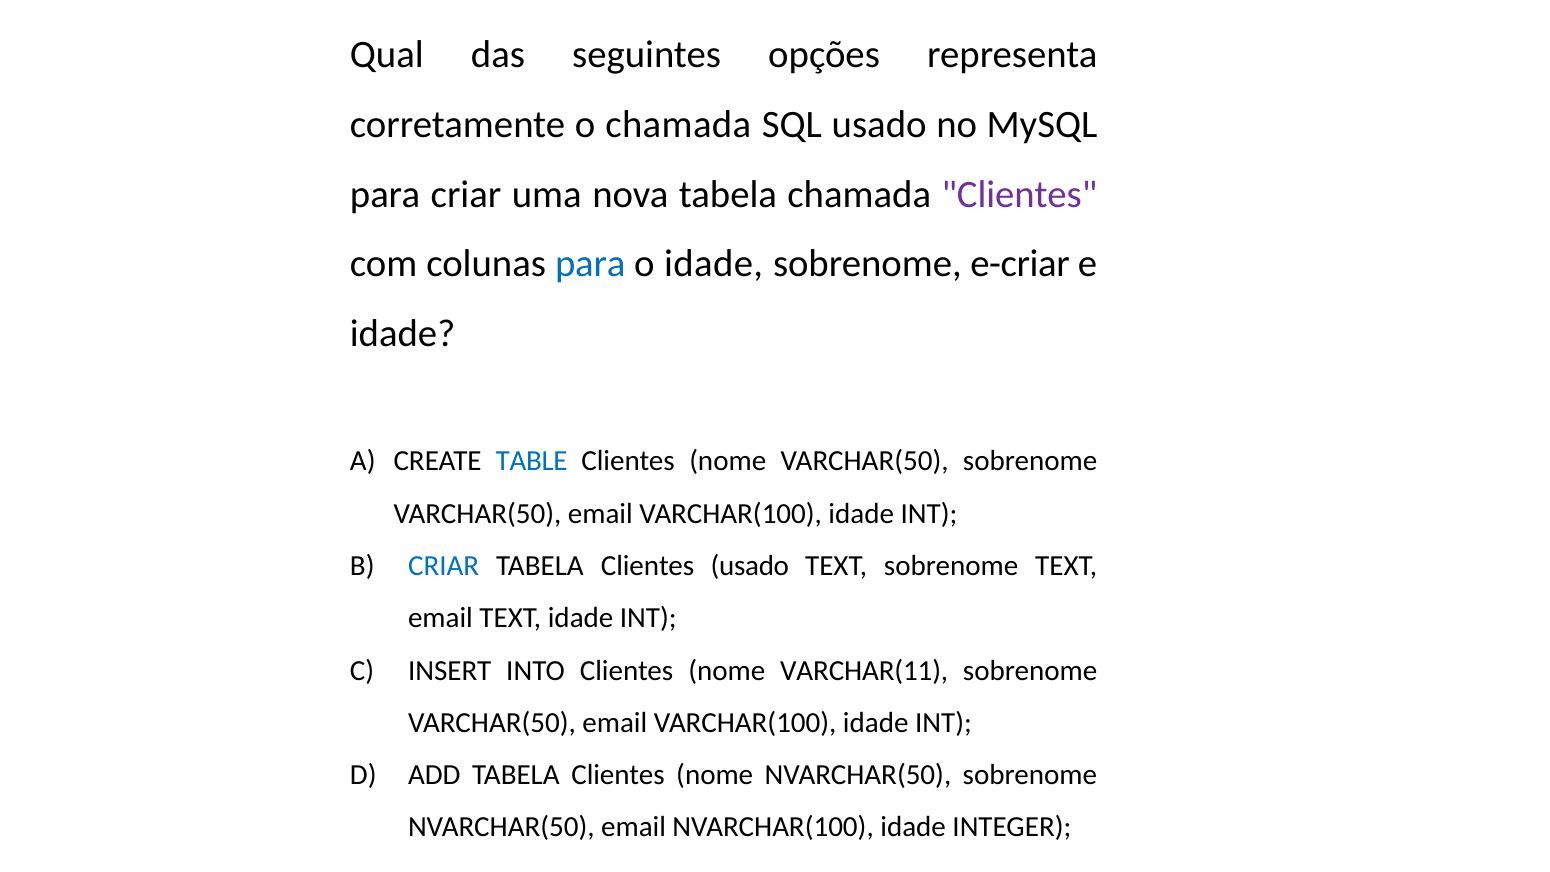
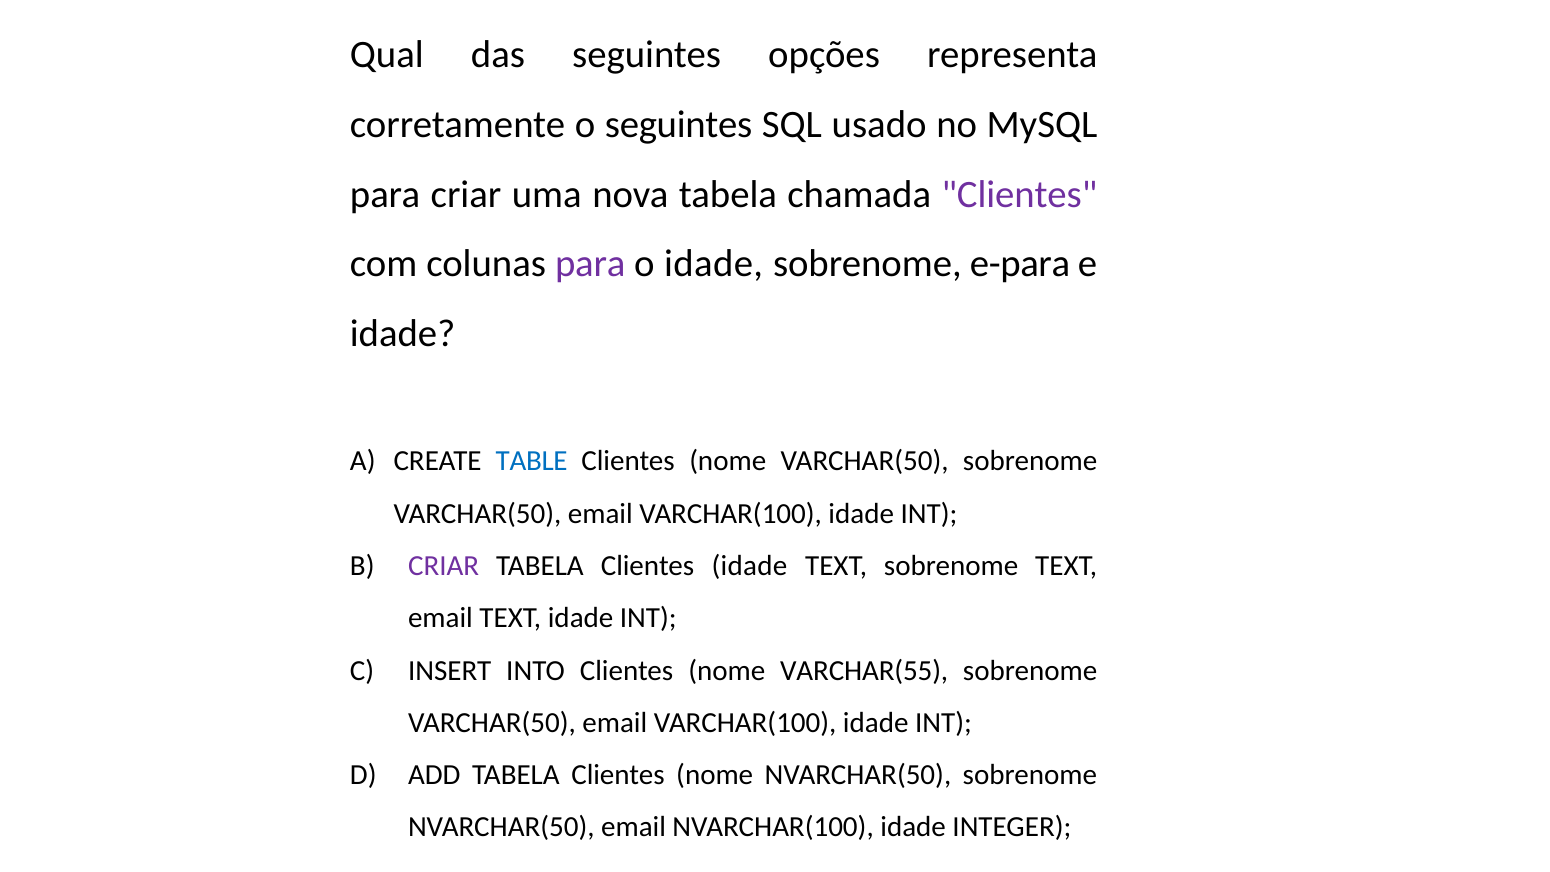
o chamada: chamada -> seguintes
para at (590, 264) colour: blue -> purple
e-criar: e-criar -> e-para
CRIAR at (444, 566) colour: blue -> purple
Clientes usado: usado -> idade
VARCHAR(11: VARCHAR(11 -> VARCHAR(55
